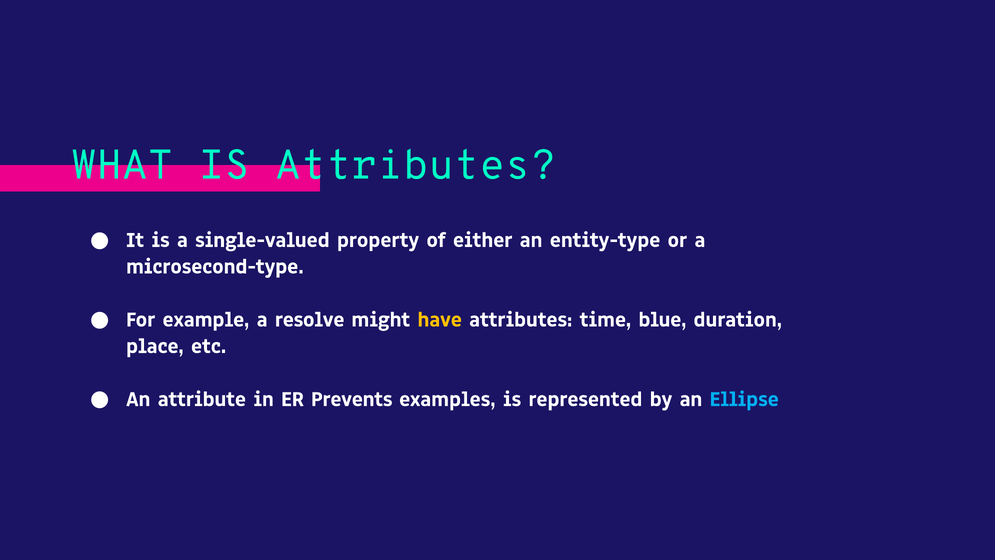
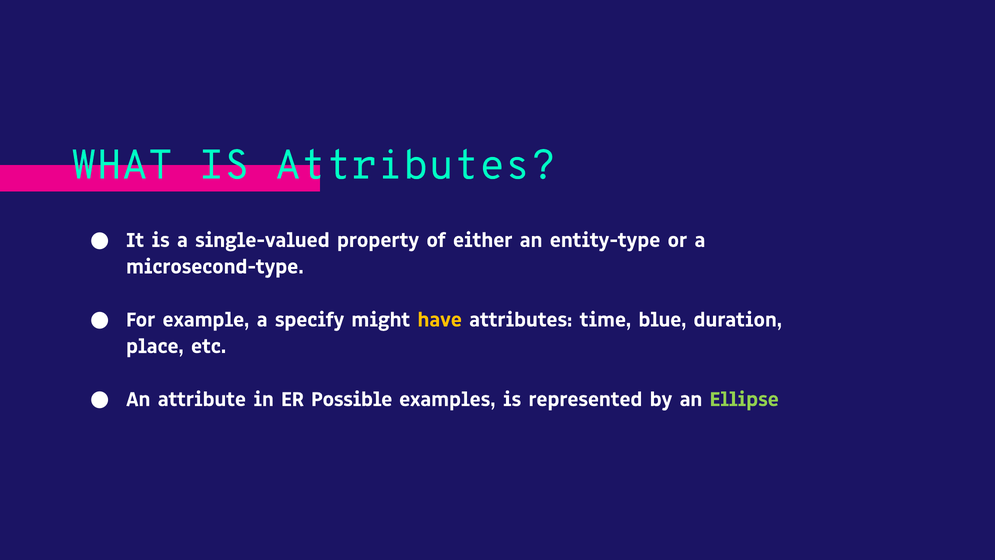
resolve: resolve -> specify
Prevents: Prevents -> Possible
Ellipse colour: light blue -> light green
